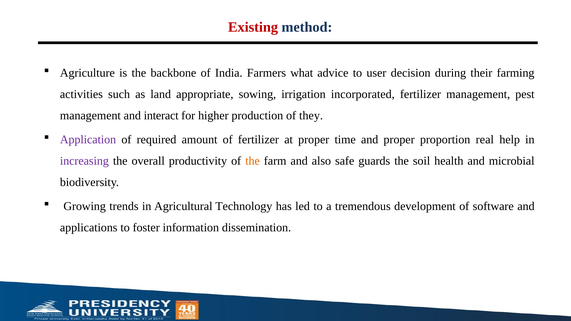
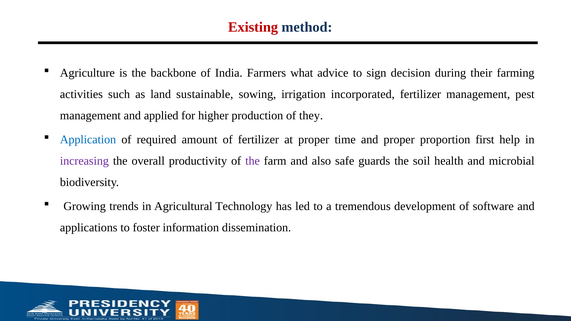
user: user -> sign
appropriate: appropriate -> sustainable
interact: interact -> applied
Application colour: purple -> blue
real: real -> first
the at (253, 161) colour: orange -> purple
